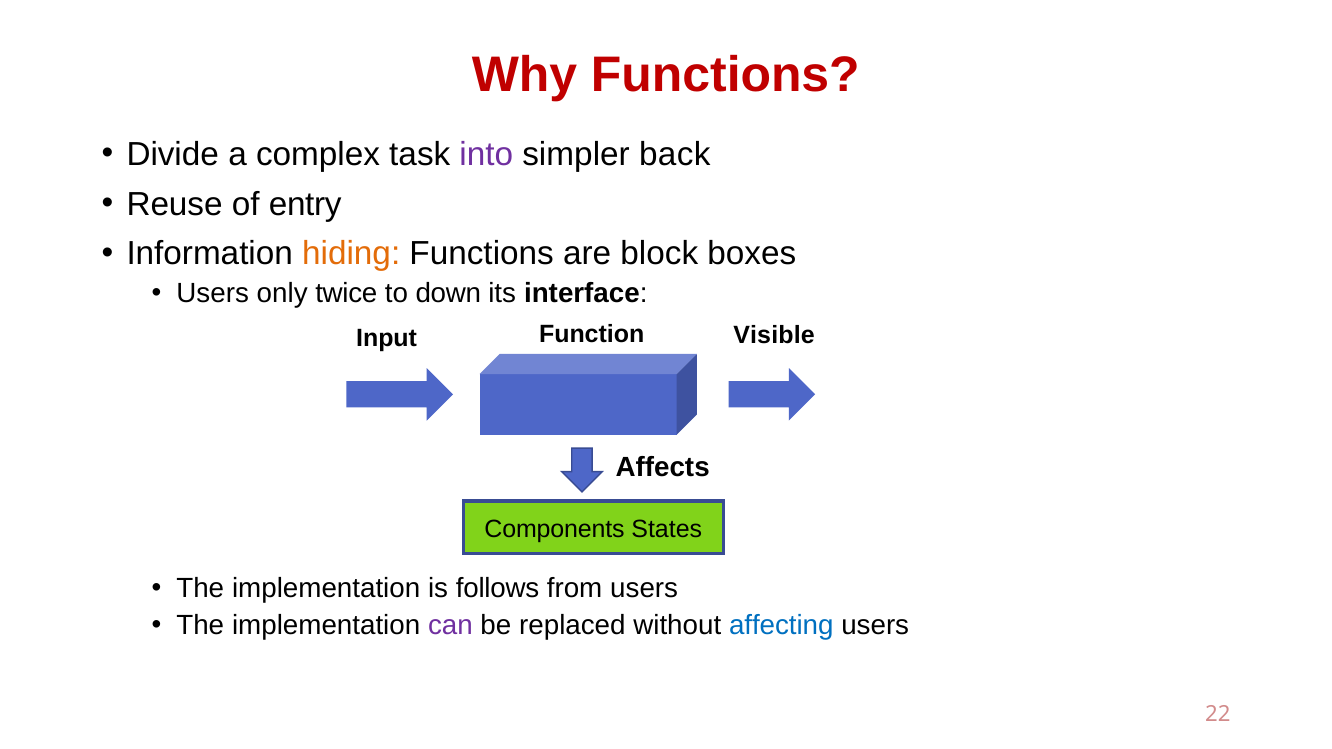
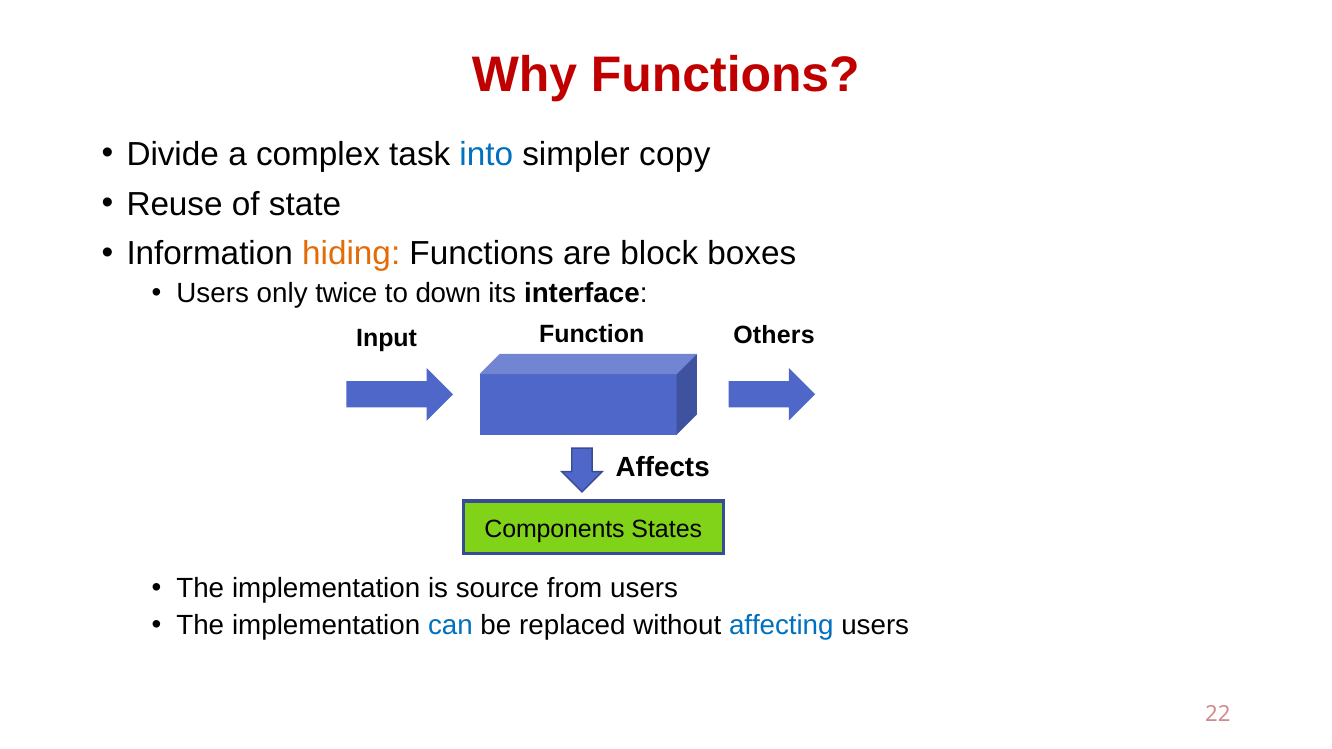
into colour: purple -> blue
back: back -> copy
entry: entry -> state
Visible: Visible -> Others
follows: follows -> source
can colour: purple -> blue
